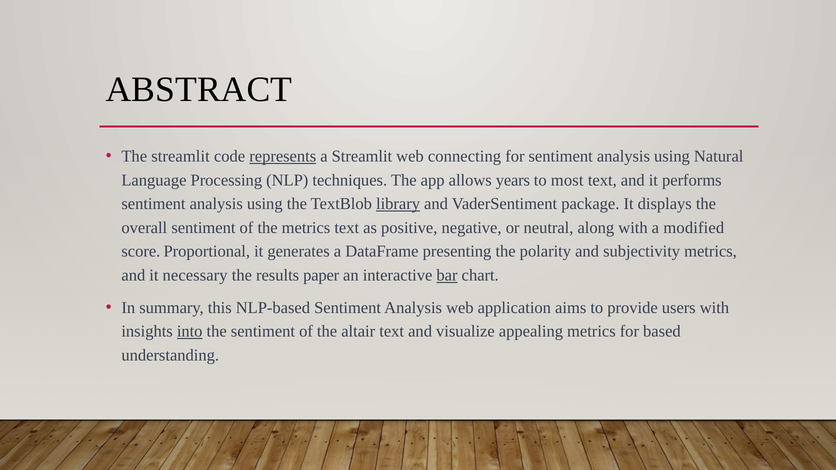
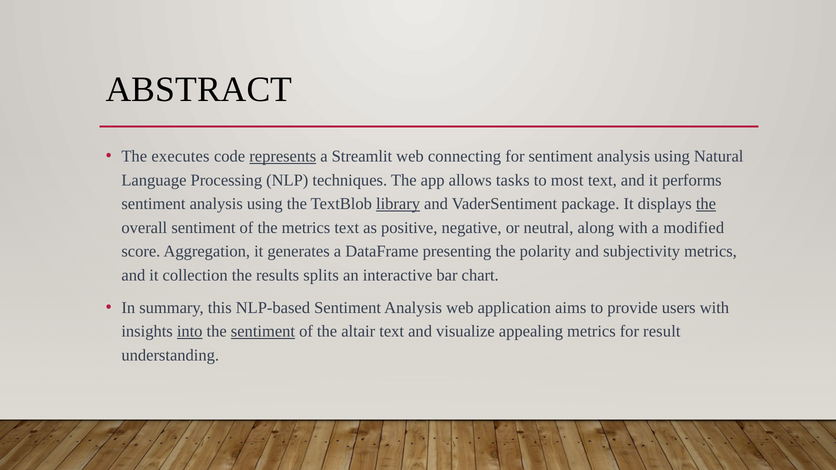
The streamlit: streamlit -> executes
years: years -> tasks
the at (706, 204) underline: none -> present
Proportional: Proportional -> Aggregation
necessary: necessary -> collection
paper: paper -> splits
bar underline: present -> none
sentiment at (263, 332) underline: none -> present
based: based -> result
